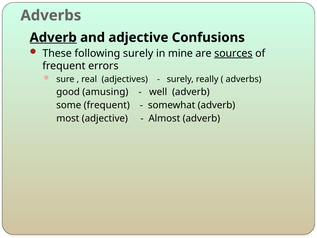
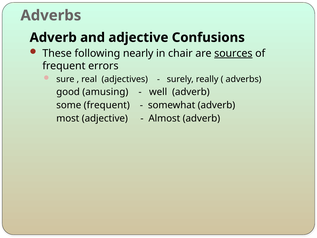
Adverb at (53, 37) underline: present -> none
following surely: surely -> nearly
mine: mine -> chair
